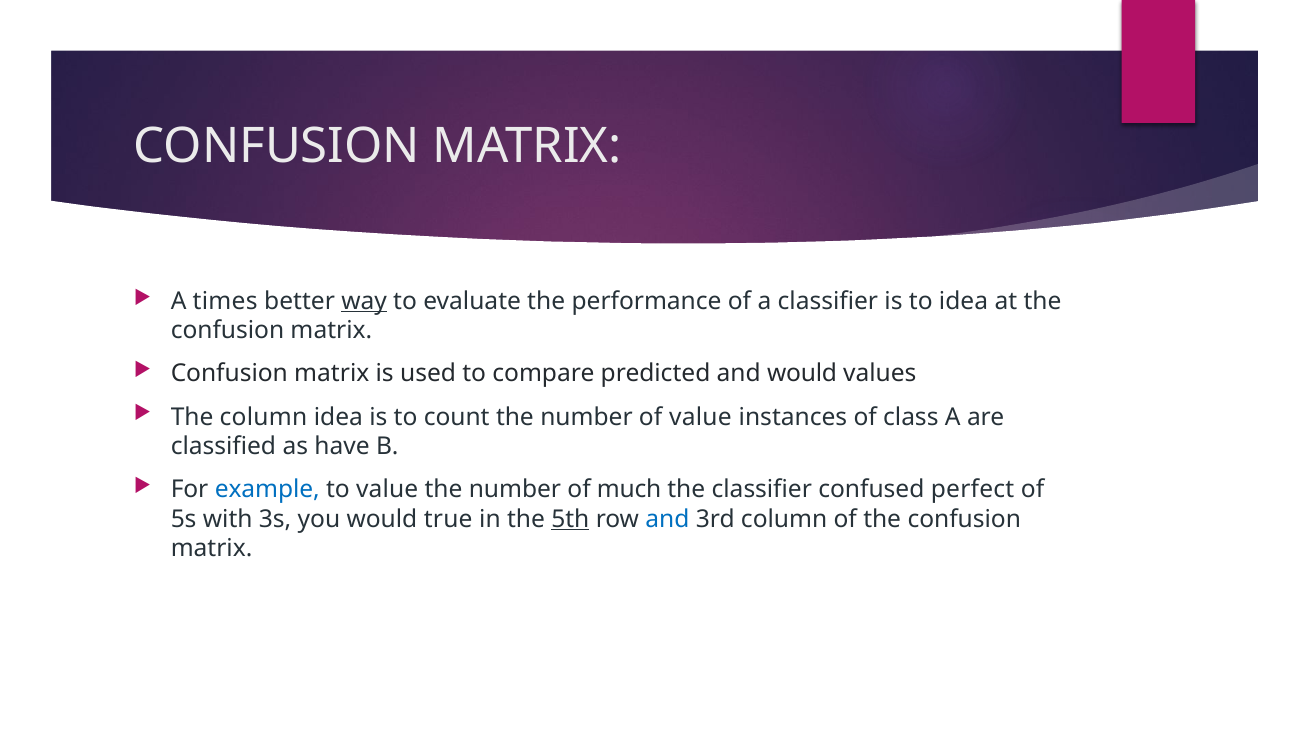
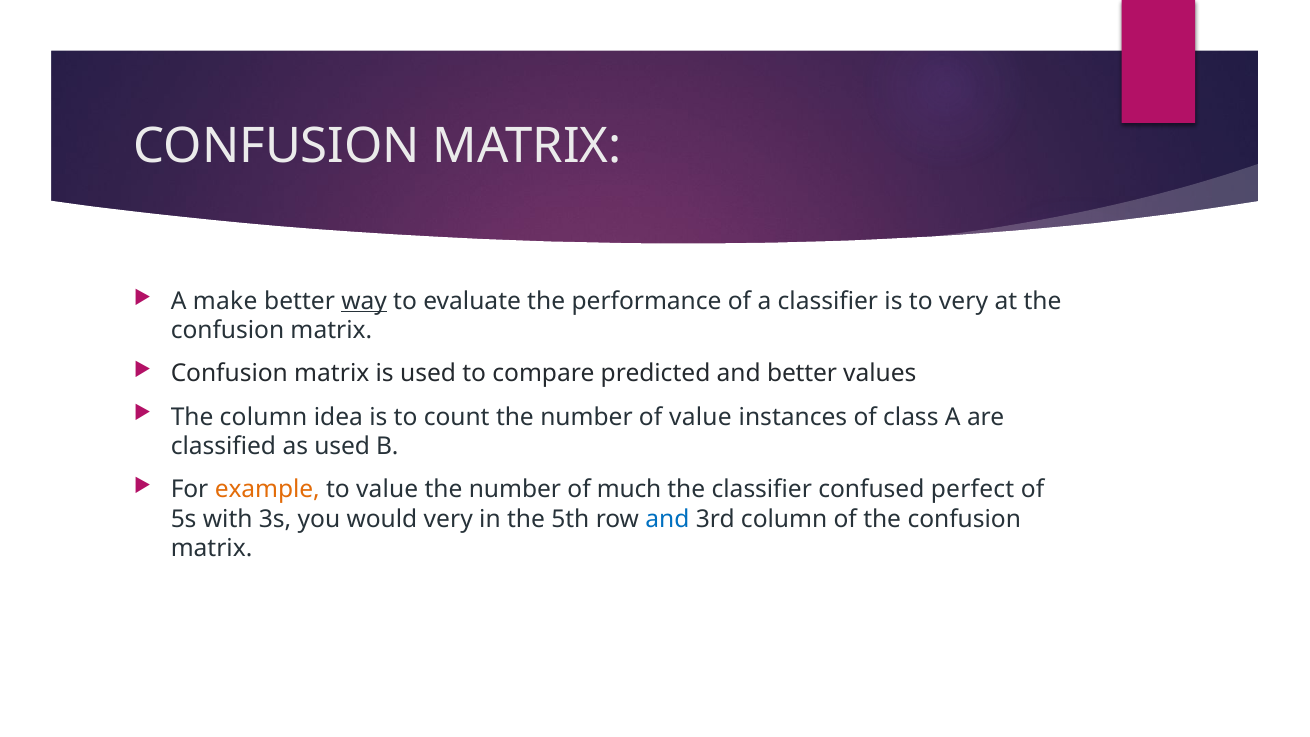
times: times -> make
to idea: idea -> very
and would: would -> better
as have: have -> used
example colour: blue -> orange
would true: true -> very
5th underline: present -> none
